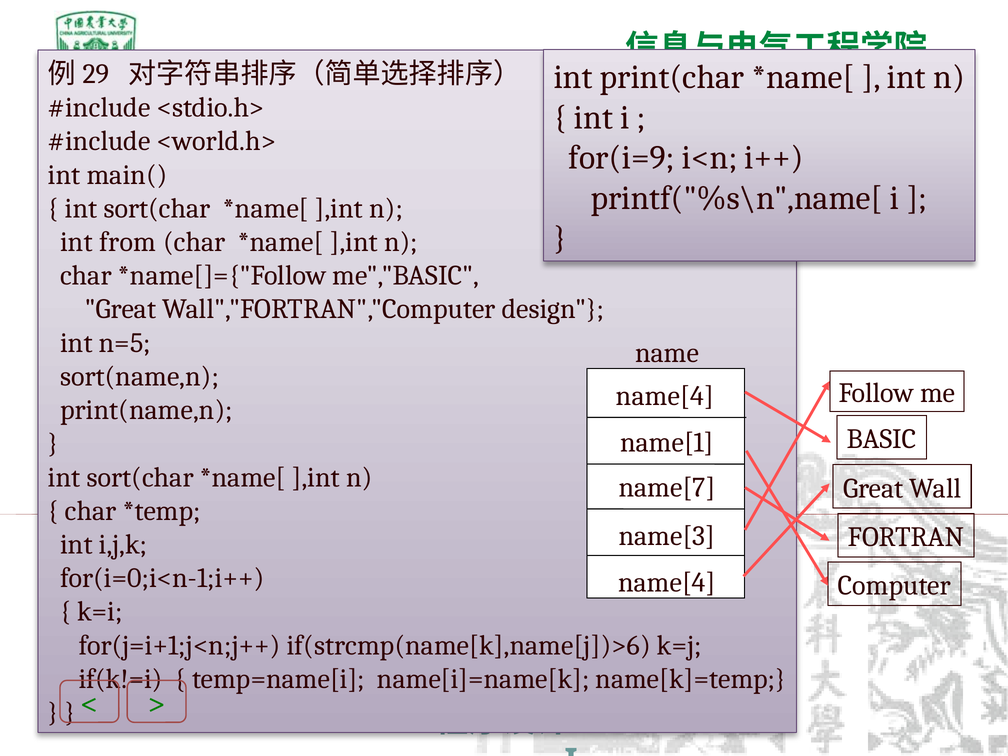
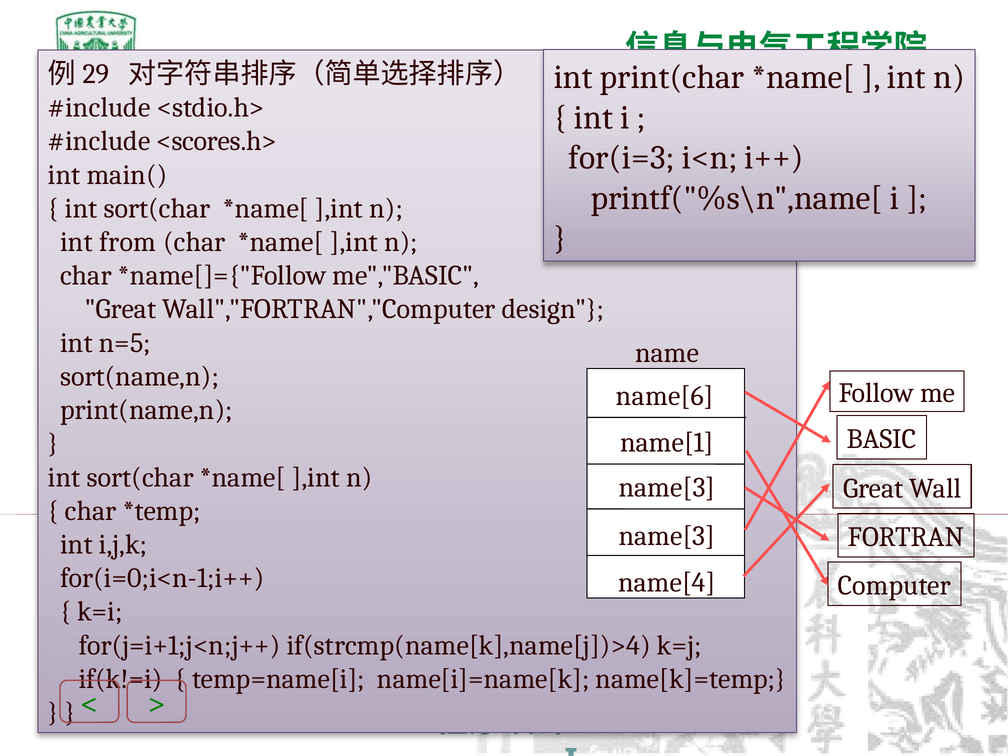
<world.h>: <world.h> -> <scores.h>
for(i=9: for(i=9 -> for(i=3
name[4 at (665, 396): name[4 -> name[6
name[7 at (667, 487): name[7 -> name[3
if(strcmp(name[k],name[j])>6: if(strcmp(name[k],name[j])>6 -> if(strcmp(name[k],name[j])>4
